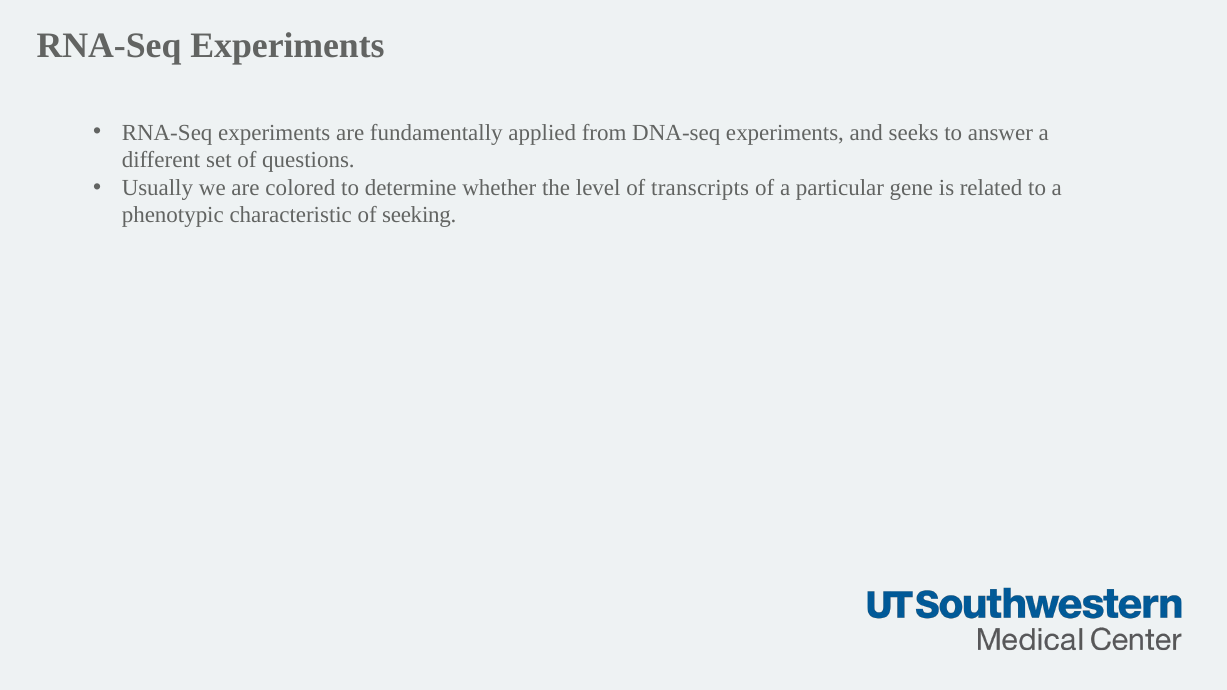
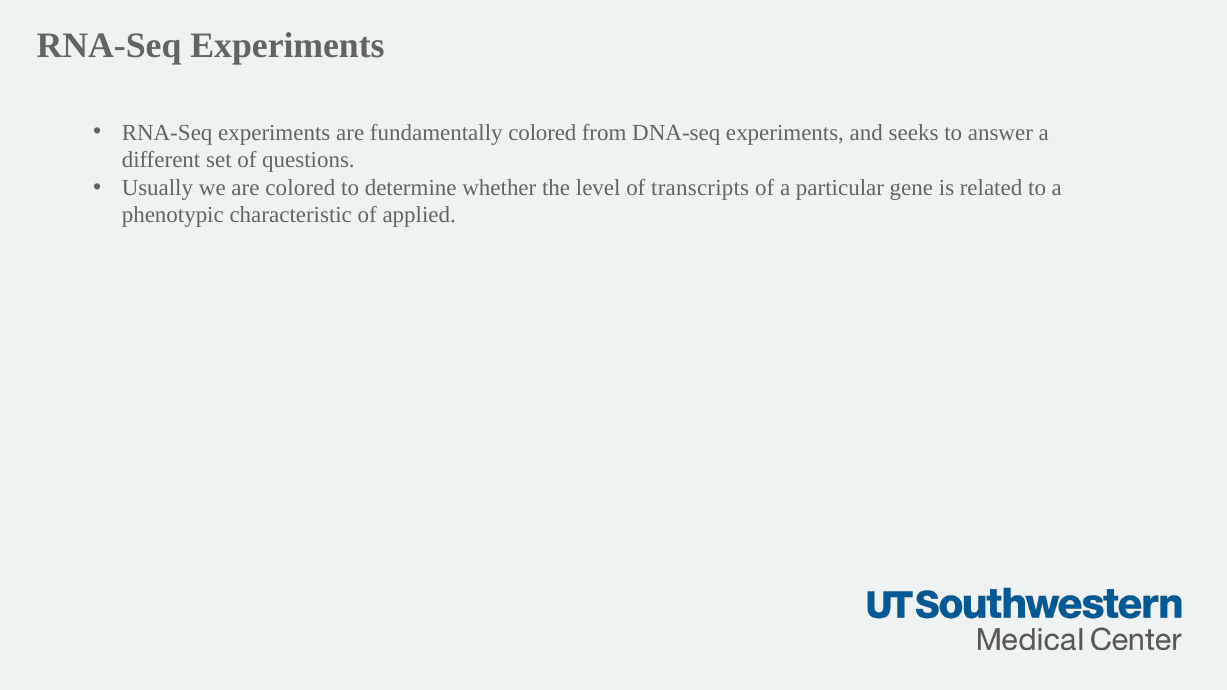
fundamentally applied: applied -> colored
seeking: seeking -> applied
